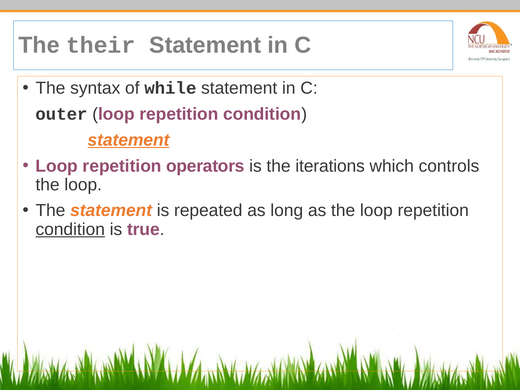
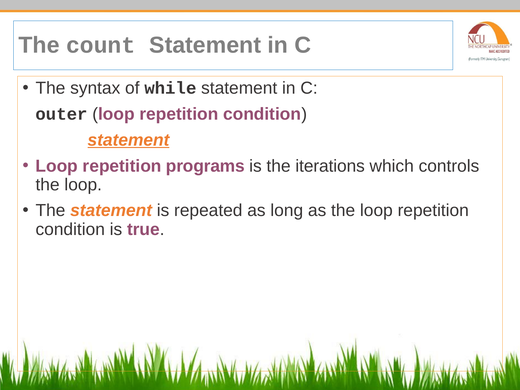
their: their -> count
operators: operators -> programs
condition at (70, 229) underline: present -> none
